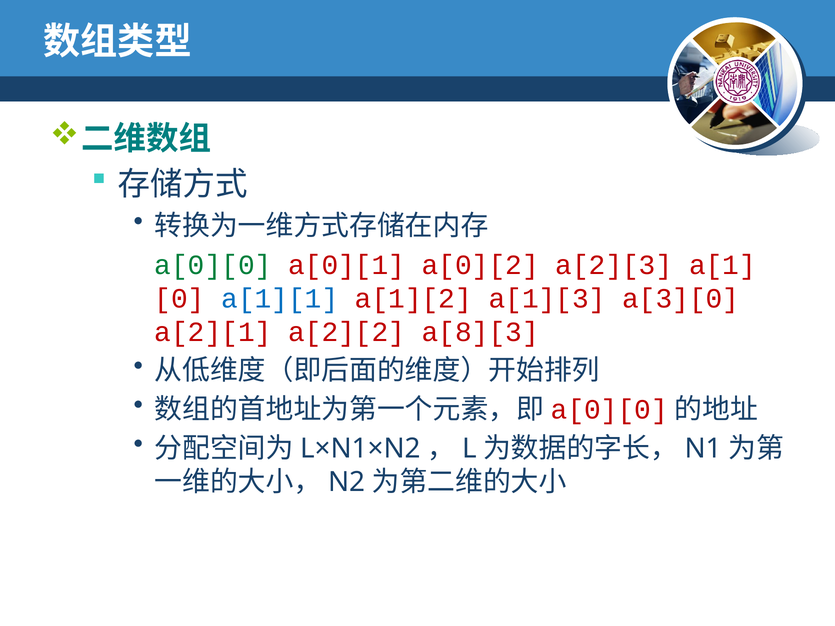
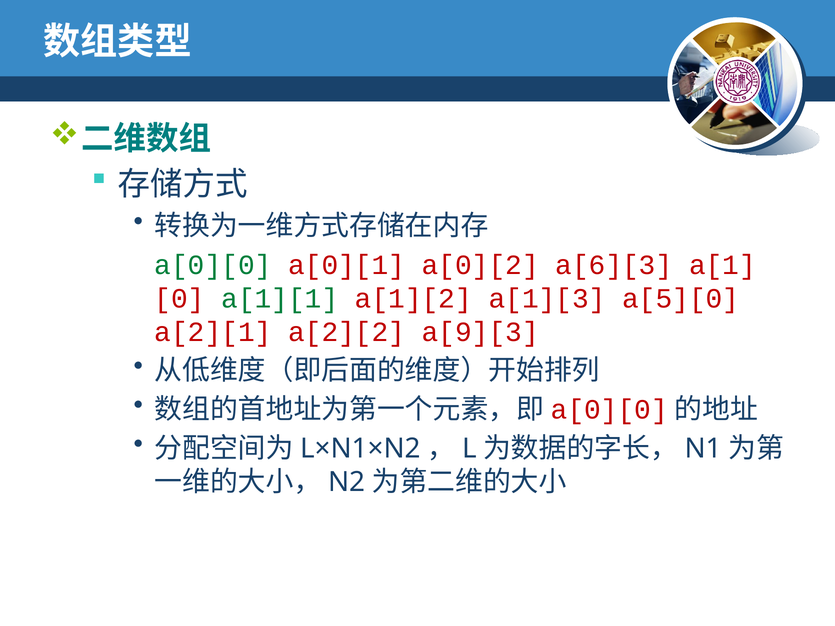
a[2][3: a[2][3 -> a[6][3
a[1][1 colour: blue -> green
a[3][0: a[3][0 -> a[5][0
a[8][3: a[8][3 -> a[9][3
